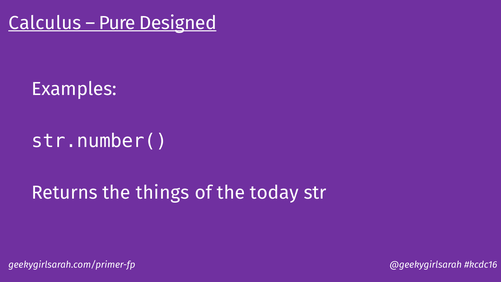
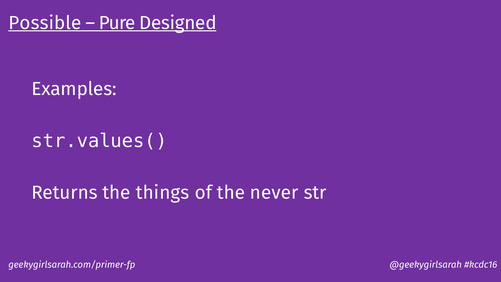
Calculus: Calculus -> Possible
str.number(: str.number( -> str.values(
today: today -> never
